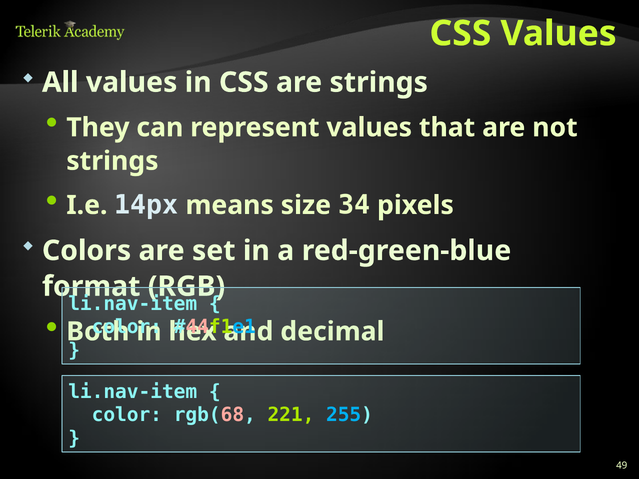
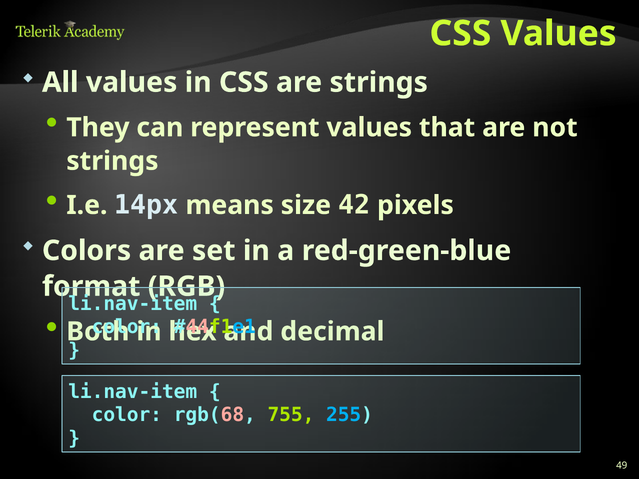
34: 34 -> 42
221: 221 -> 755
